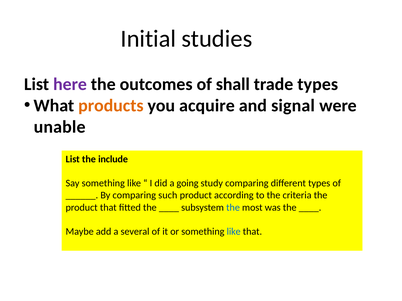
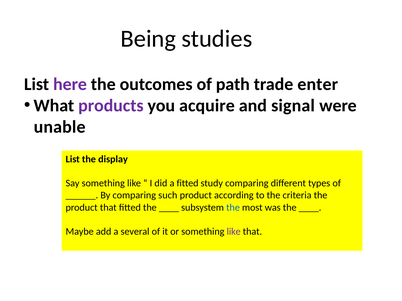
Initial: Initial -> Being
shall: shall -> path
trade types: types -> enter
products colour: orange -> purple
include: include -> display
a going: going -> fitted
like at (234, 232) colour: blue -> purple
